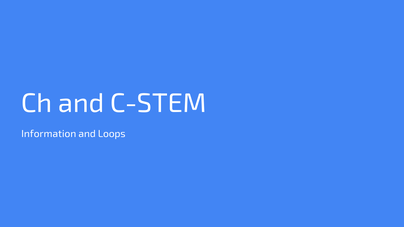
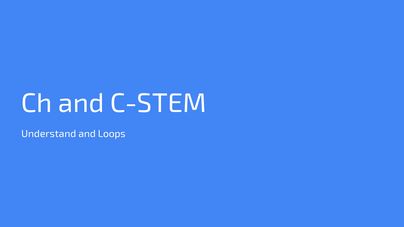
Information: Information -> Understand
